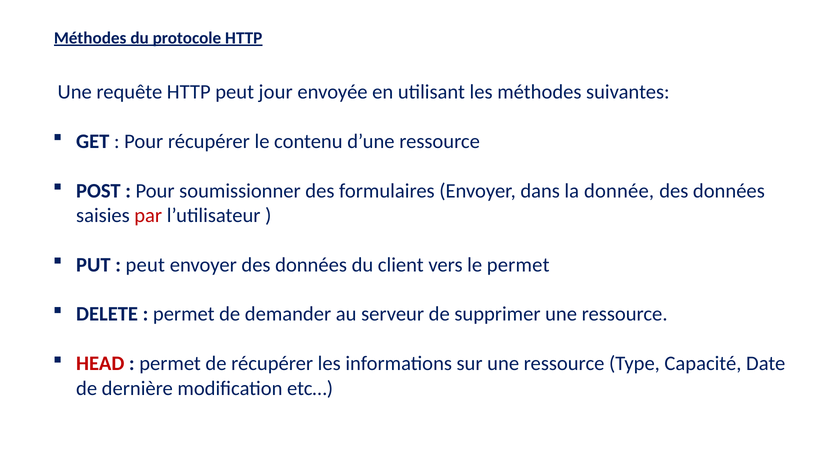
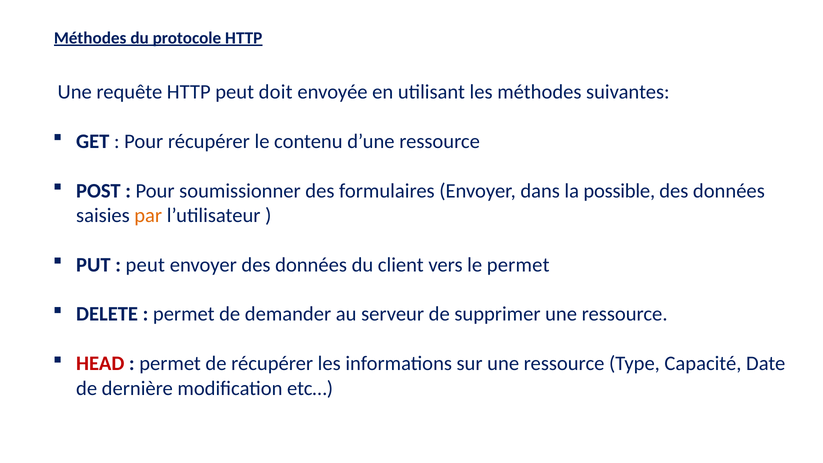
jour: jour -> doit
donnée: donnée -> possible
par colour: red -> orange
